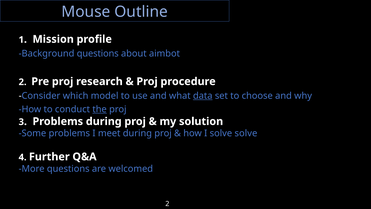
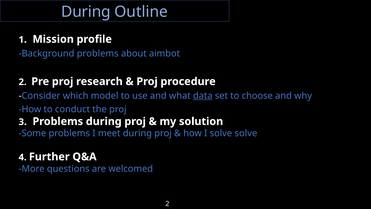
Mouse at (86, 12): Mouse -> During
Background questions: questions -> problems
the underline: present -> none
